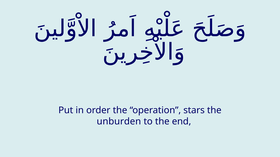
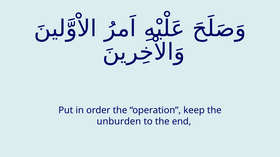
stars: stars -> keep
